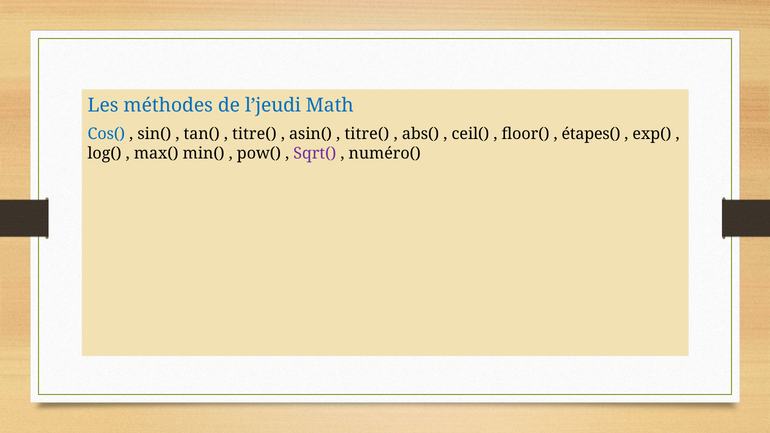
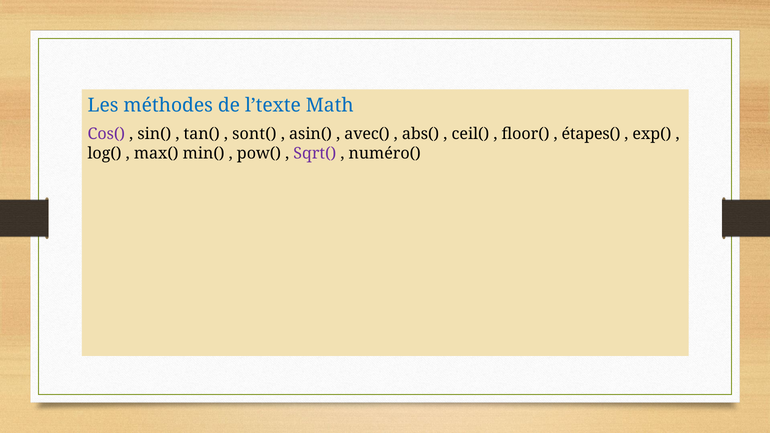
l’jeudi: l’jeudi -> l’texte
Cos( colour: blue -> purple
titre( at (254, 134): titre( -> sont(
titre( at (367, 134): titre( -> avec(
